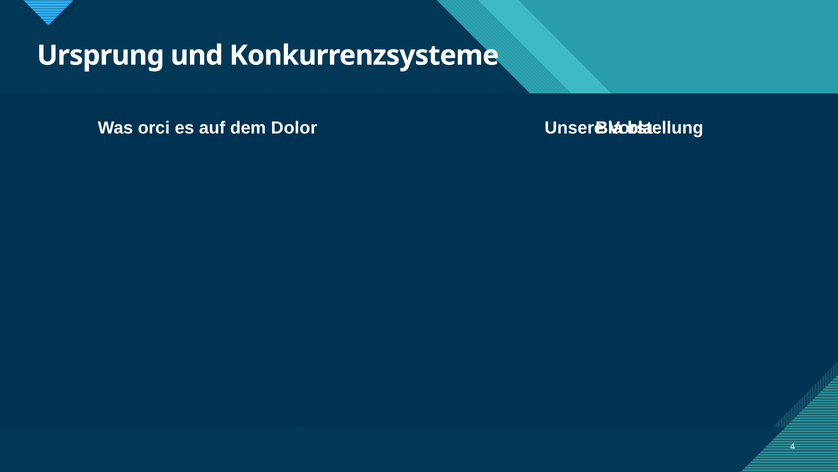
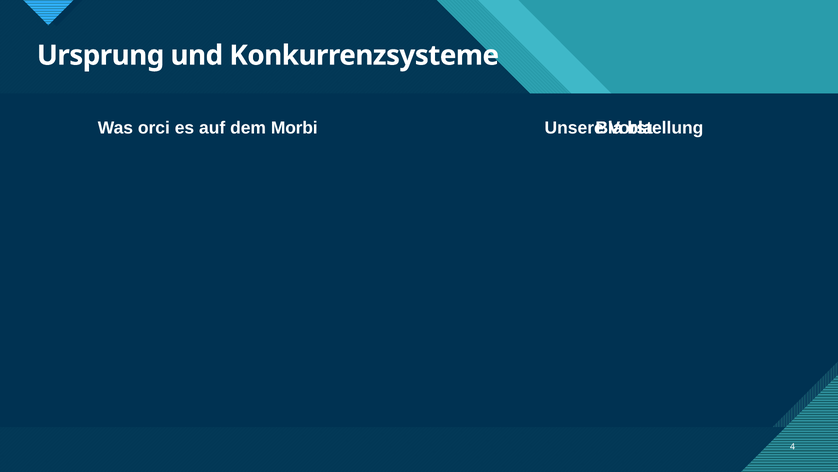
Dolor: Dolor -> Morbi
